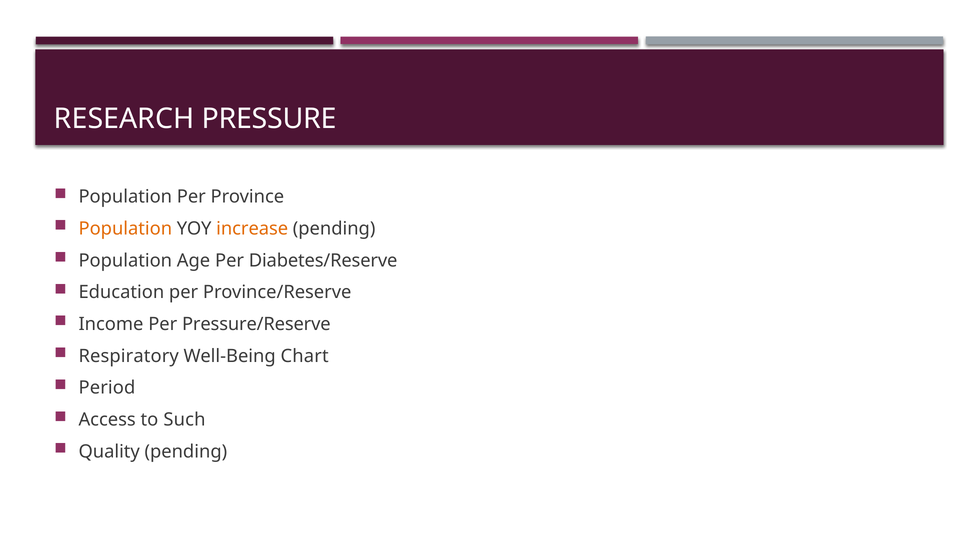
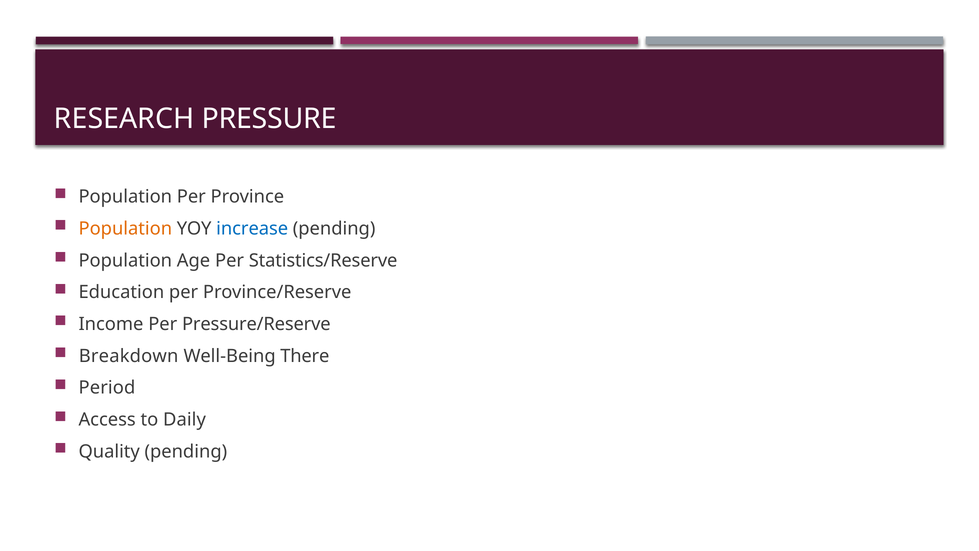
increase colour: orange -> blue
Diabetes/Reserve: Diabetes/Reserve -> Statistics/Reserve
Respiratory: Respiratory -> Breakdown
Chart: Chart -> There
Such: Such -> Daily
